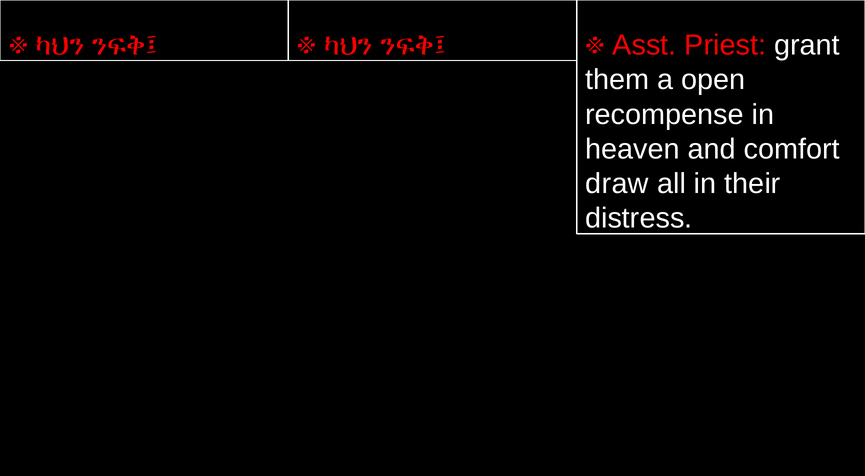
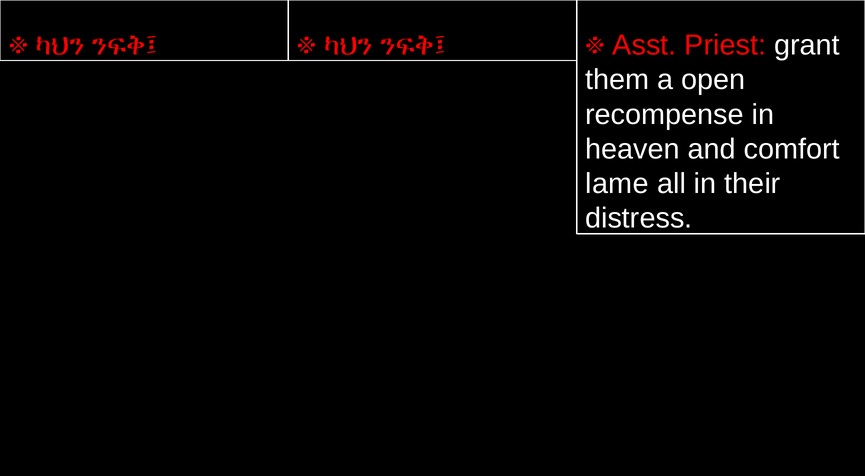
draw: draw -> lame
